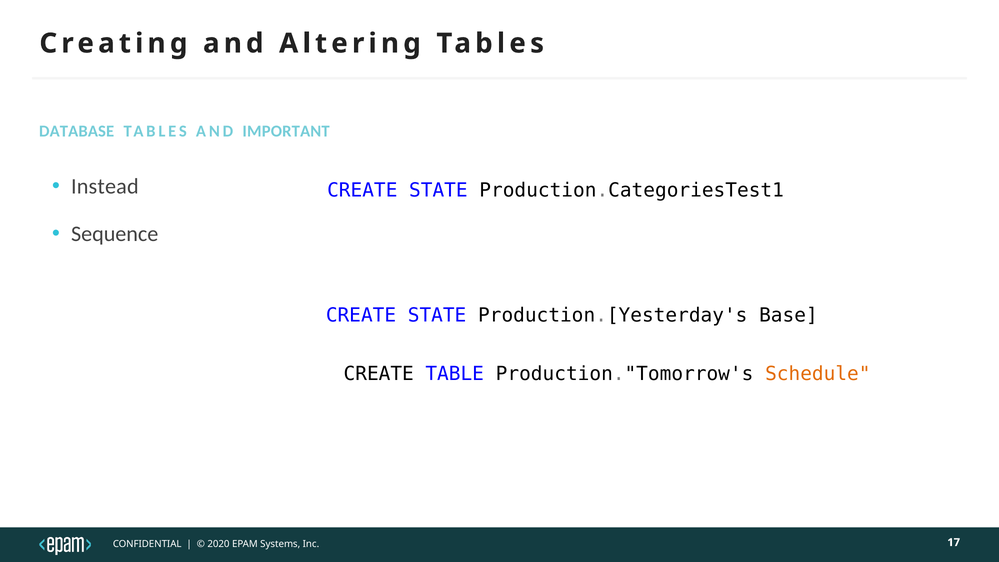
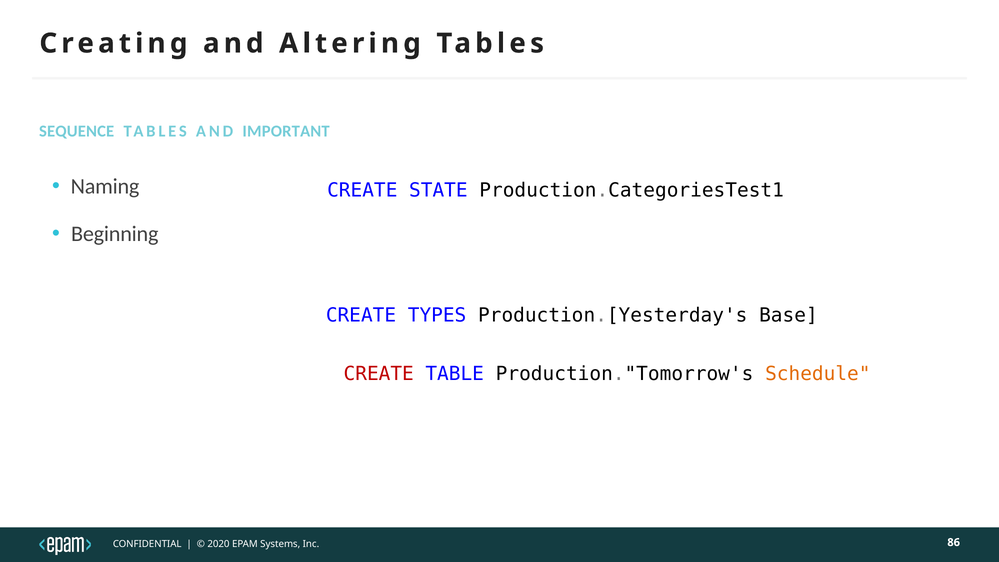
DATABASE: DATABASE -> SEQUENCE
Instead: Instead -> Naming
Sequence: Sequence -> Beginning
STATE at (437, 315): STATE -> TYPES
CREATE at (379, 374) colour: black -> red
17: 17 -> 86
